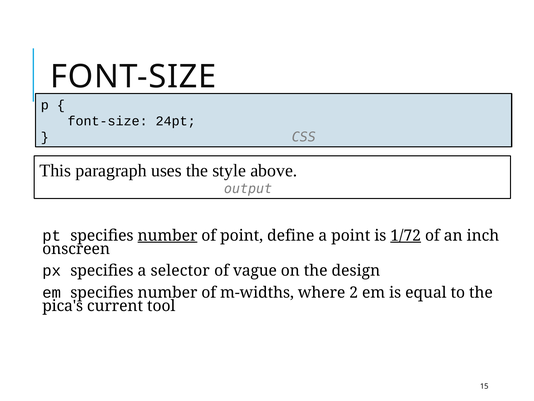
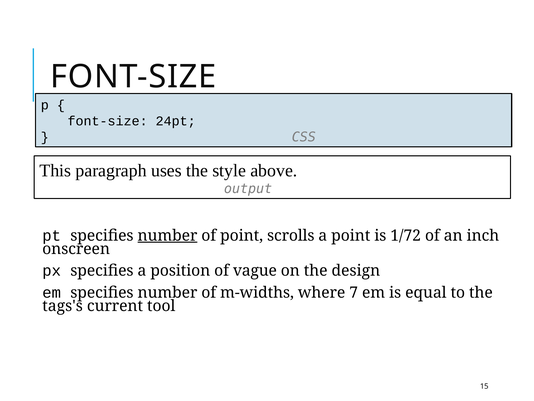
define: define -> scrolls
1/72 underline: present -> none
selector: selector -> position
2: 2 -> 7
pica's: pica's -> tags's
